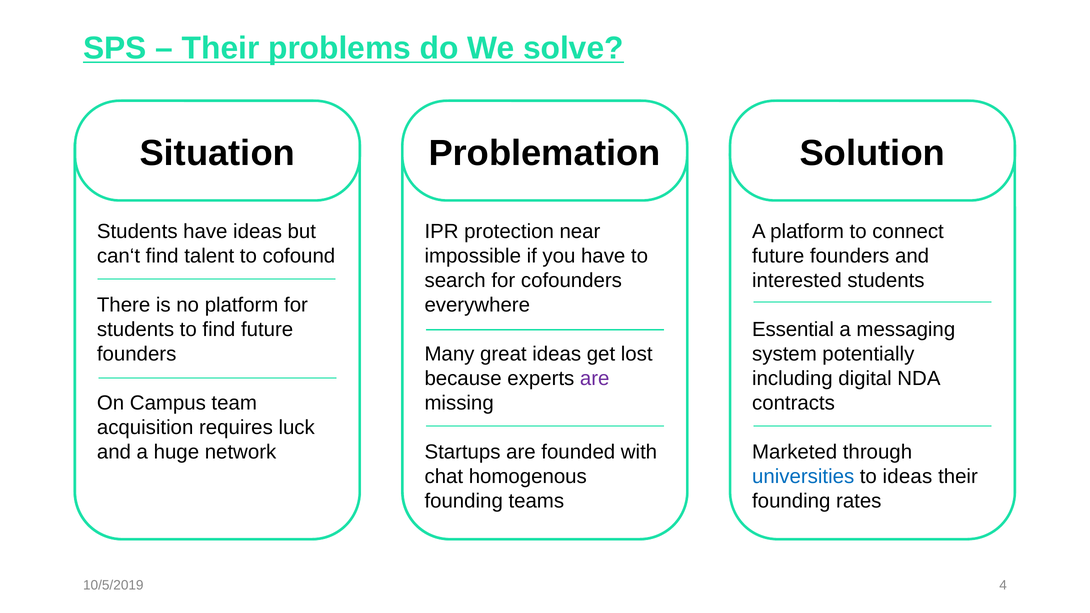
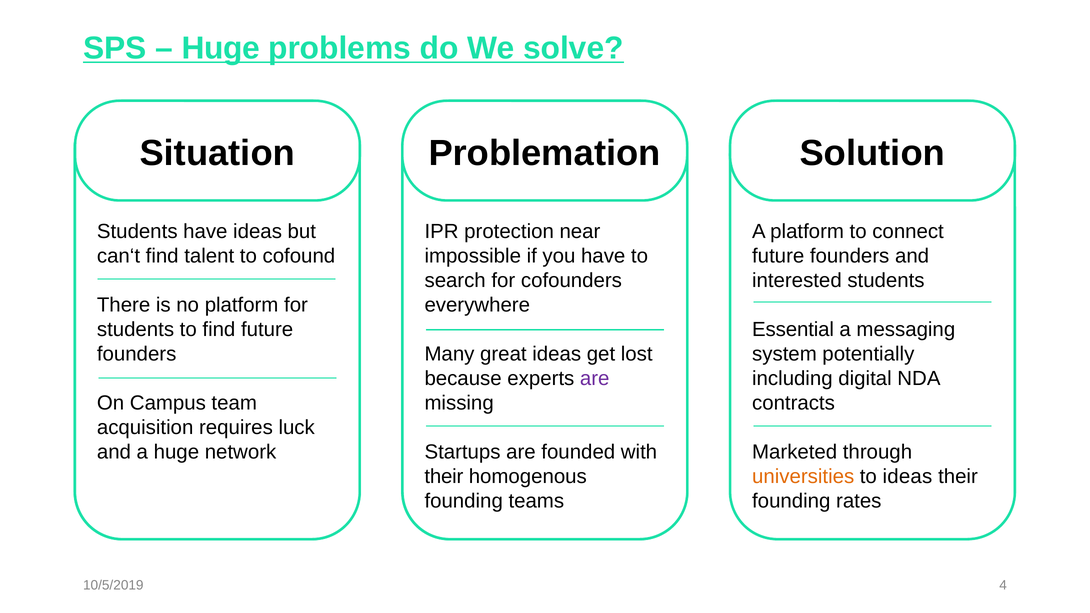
Their at (221, 48): Their -> Huge
chat at (444, 477): chat -> their
universities colour: blue -> orange
